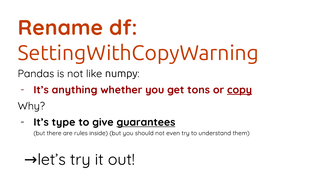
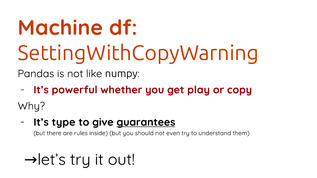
Rename: Rename -> Machine
anything: anything -> powerful
tons: tons -> play
copy underline: present -> none
